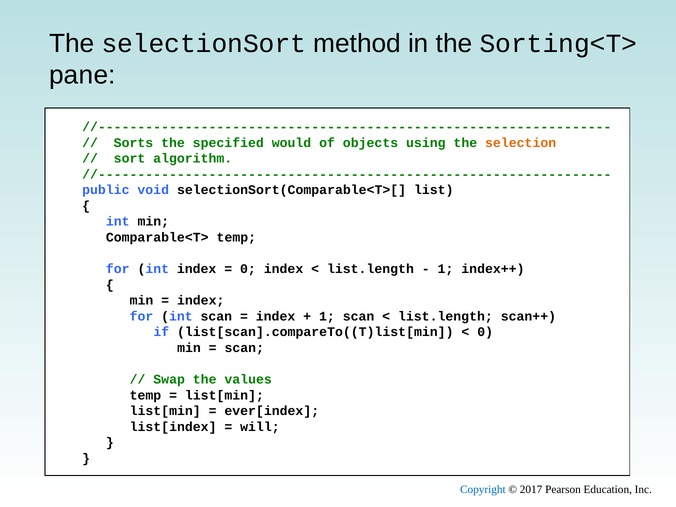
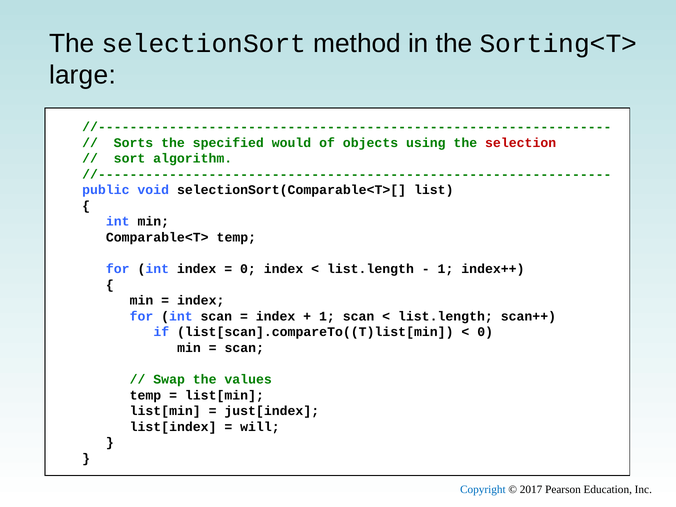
pane: pane -> large
selection colour: orange -> red
ever[index: ever[index -> just[index
